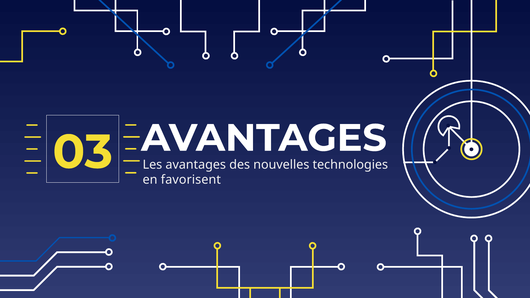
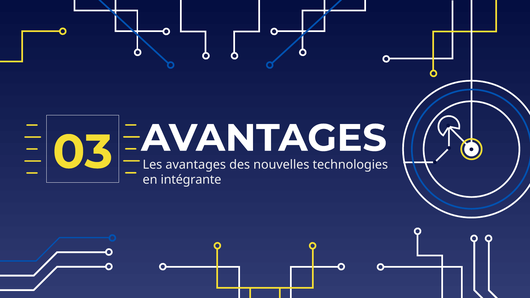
favorisent: favorisent -> intégrante
